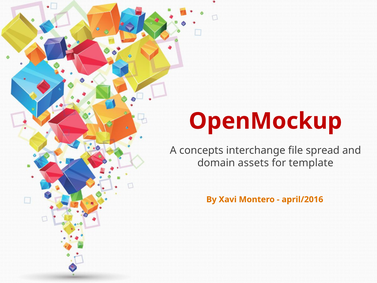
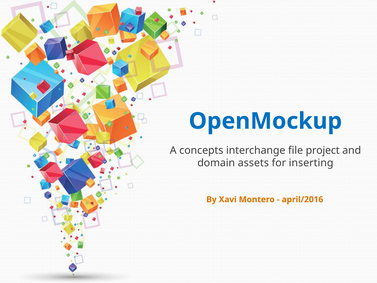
OpenMockup colour: red -> blue
spread: spread -> project
template: template -> inserting
